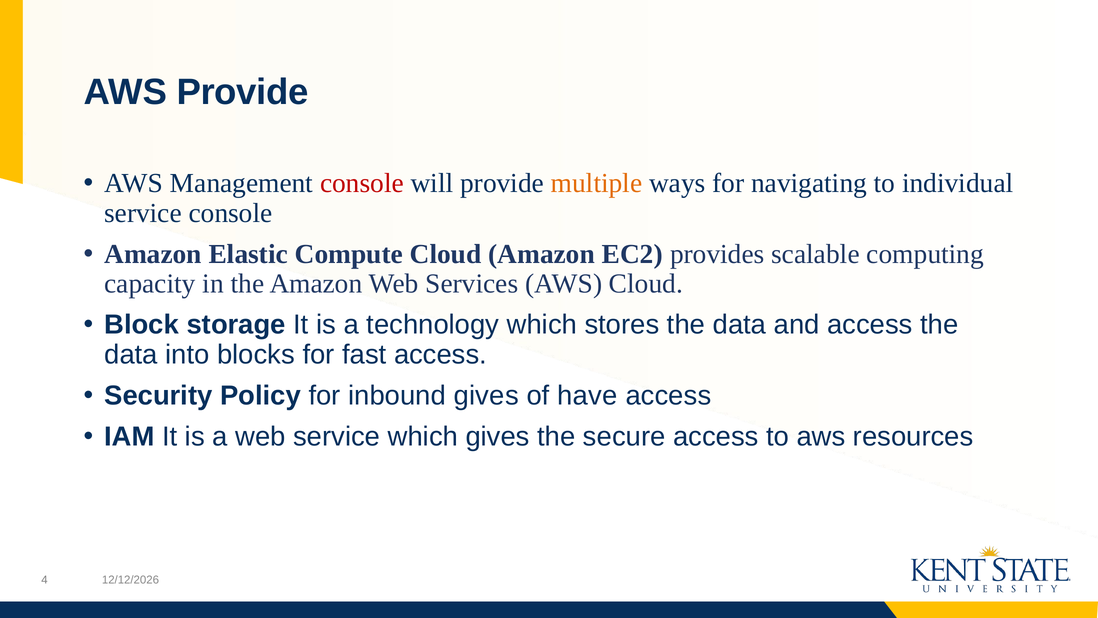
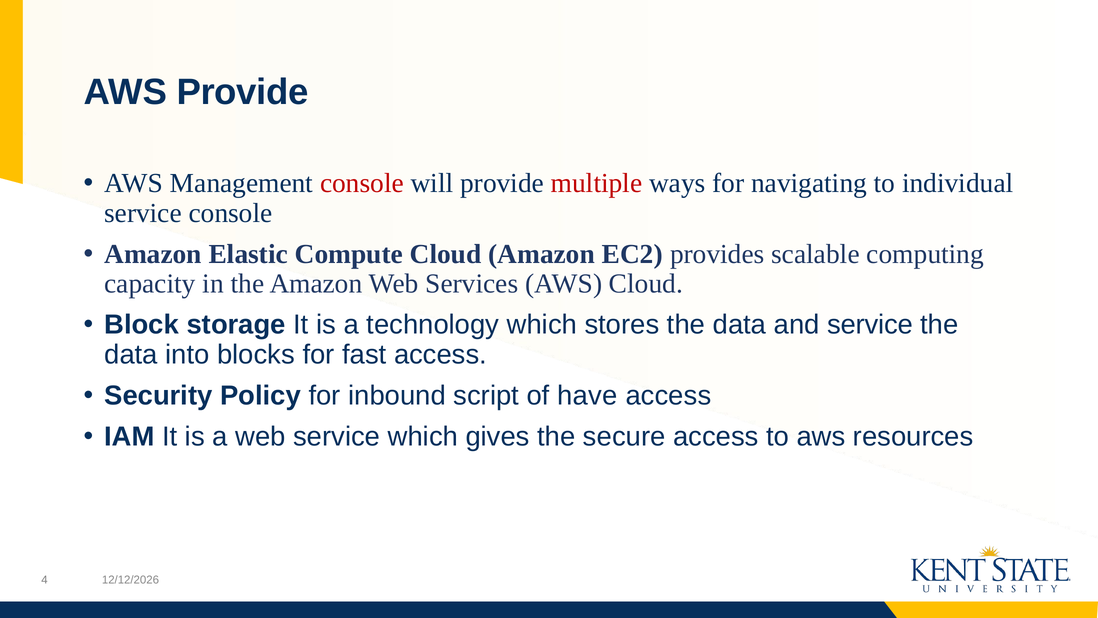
multiple colour: orange -> red
and access: access -> service
inbound gives: gives -> script
